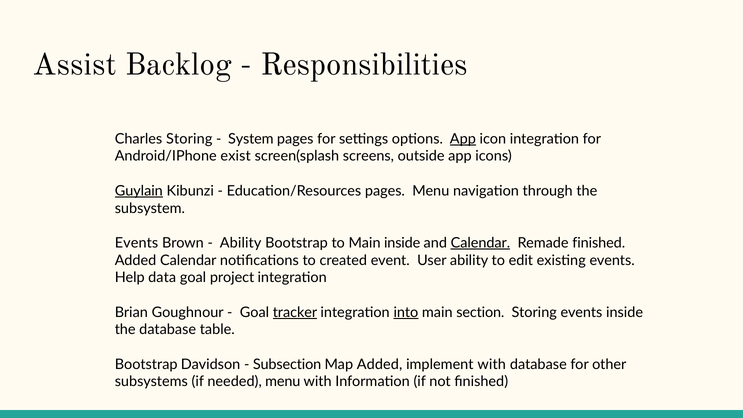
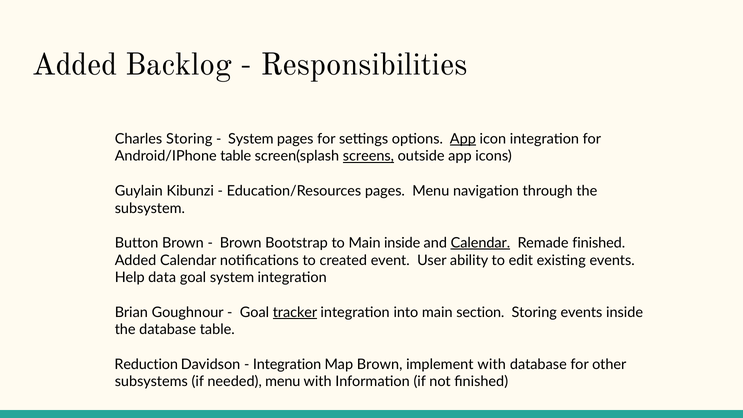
Assist at (75, 64): Assist -> Added
Android/IPhone exist: exist -> table
screens underline: none -> present
Guylain underline: present -> none
Events at (136, 243): Events -> Button
Ability at (241, 243): Ability -> Brown
goal project: project -> system
into underline: present -> none
Bootstrap at (146, 364): Bootstrap -> Reduction
Subsection at (287, 364): Subsection -> Integration
Map Added: Added -> Brown
